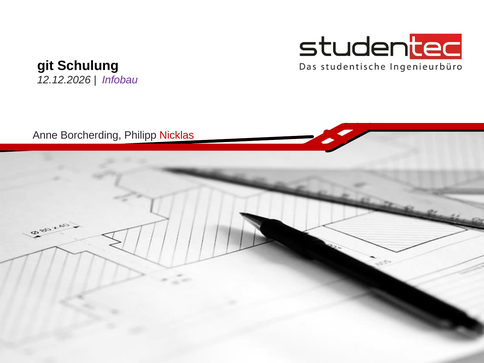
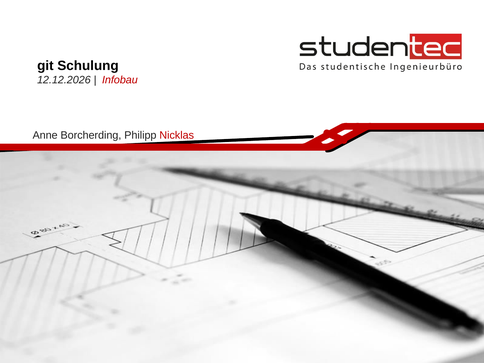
Infobau colour: purple -> red
